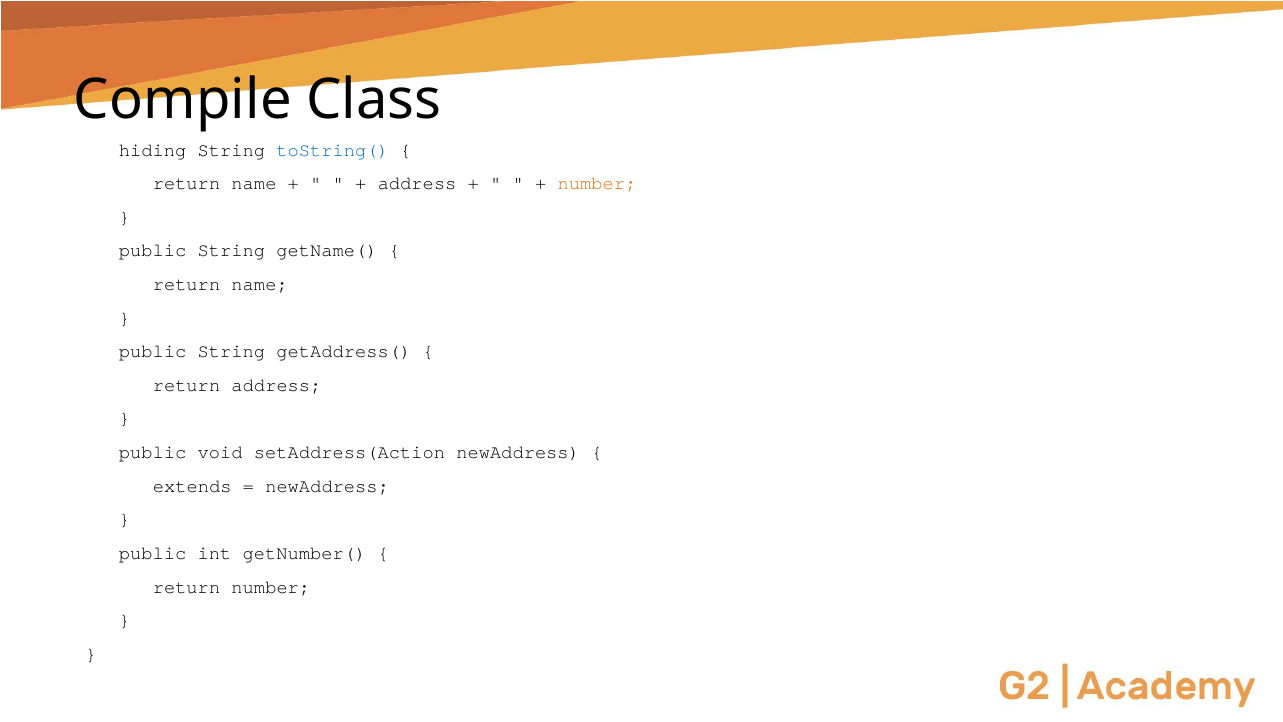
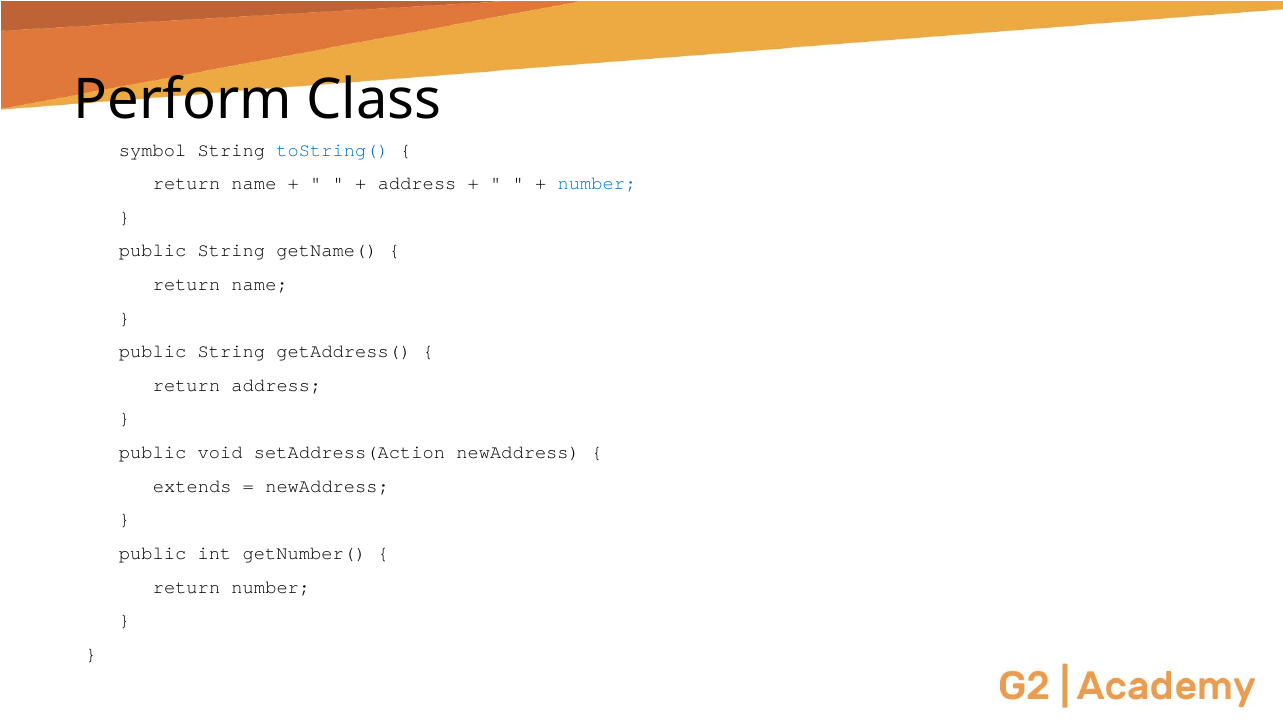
Compile: Compile -> Perform
hiding: hiding -> symbol
number at (597, 183) colour: orange -> blue
